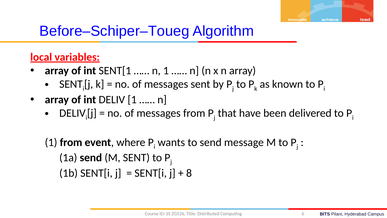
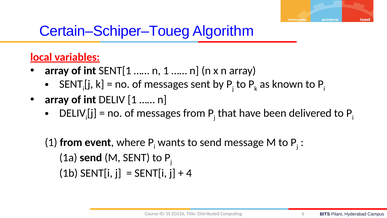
Before–Schiper–Toueg: Before–Schiper–Toueg -> Certain–Schiper–Toueg
8: 8 -> 4
